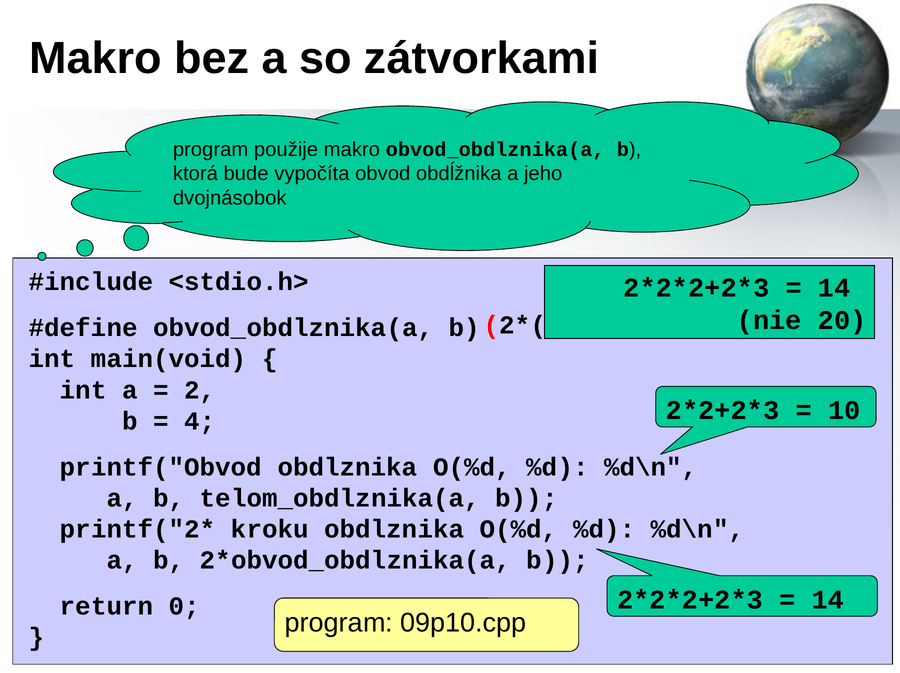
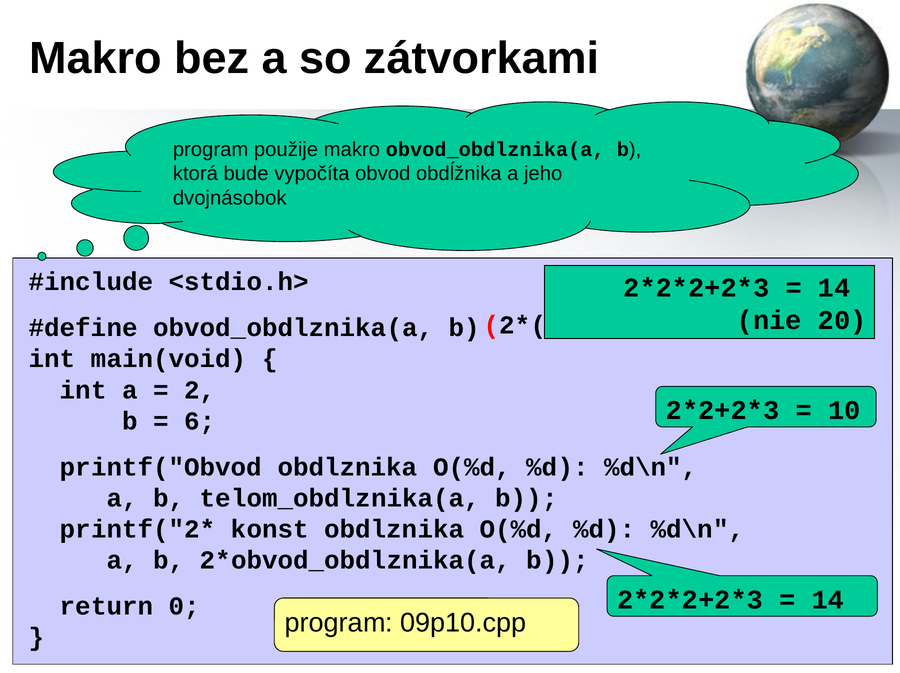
4: 4 -> 6
kroku: kroku -> konst
